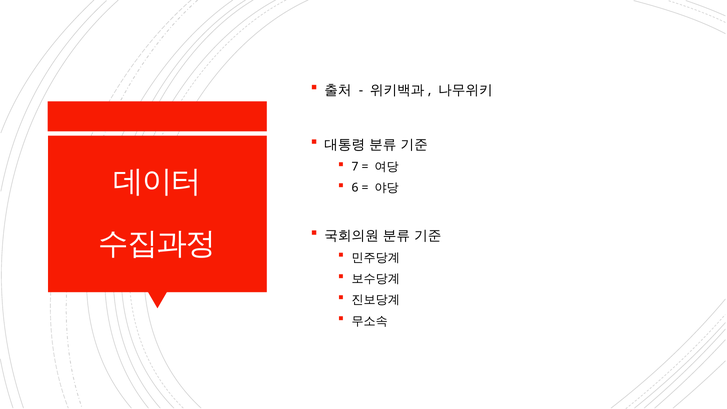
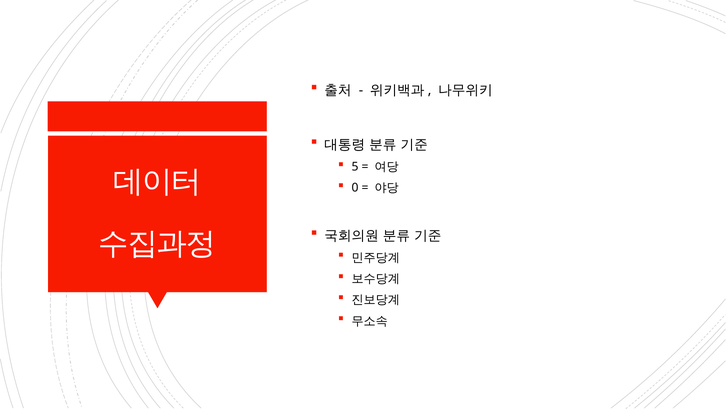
7: 7 -> 5
6: 6 -> 0
